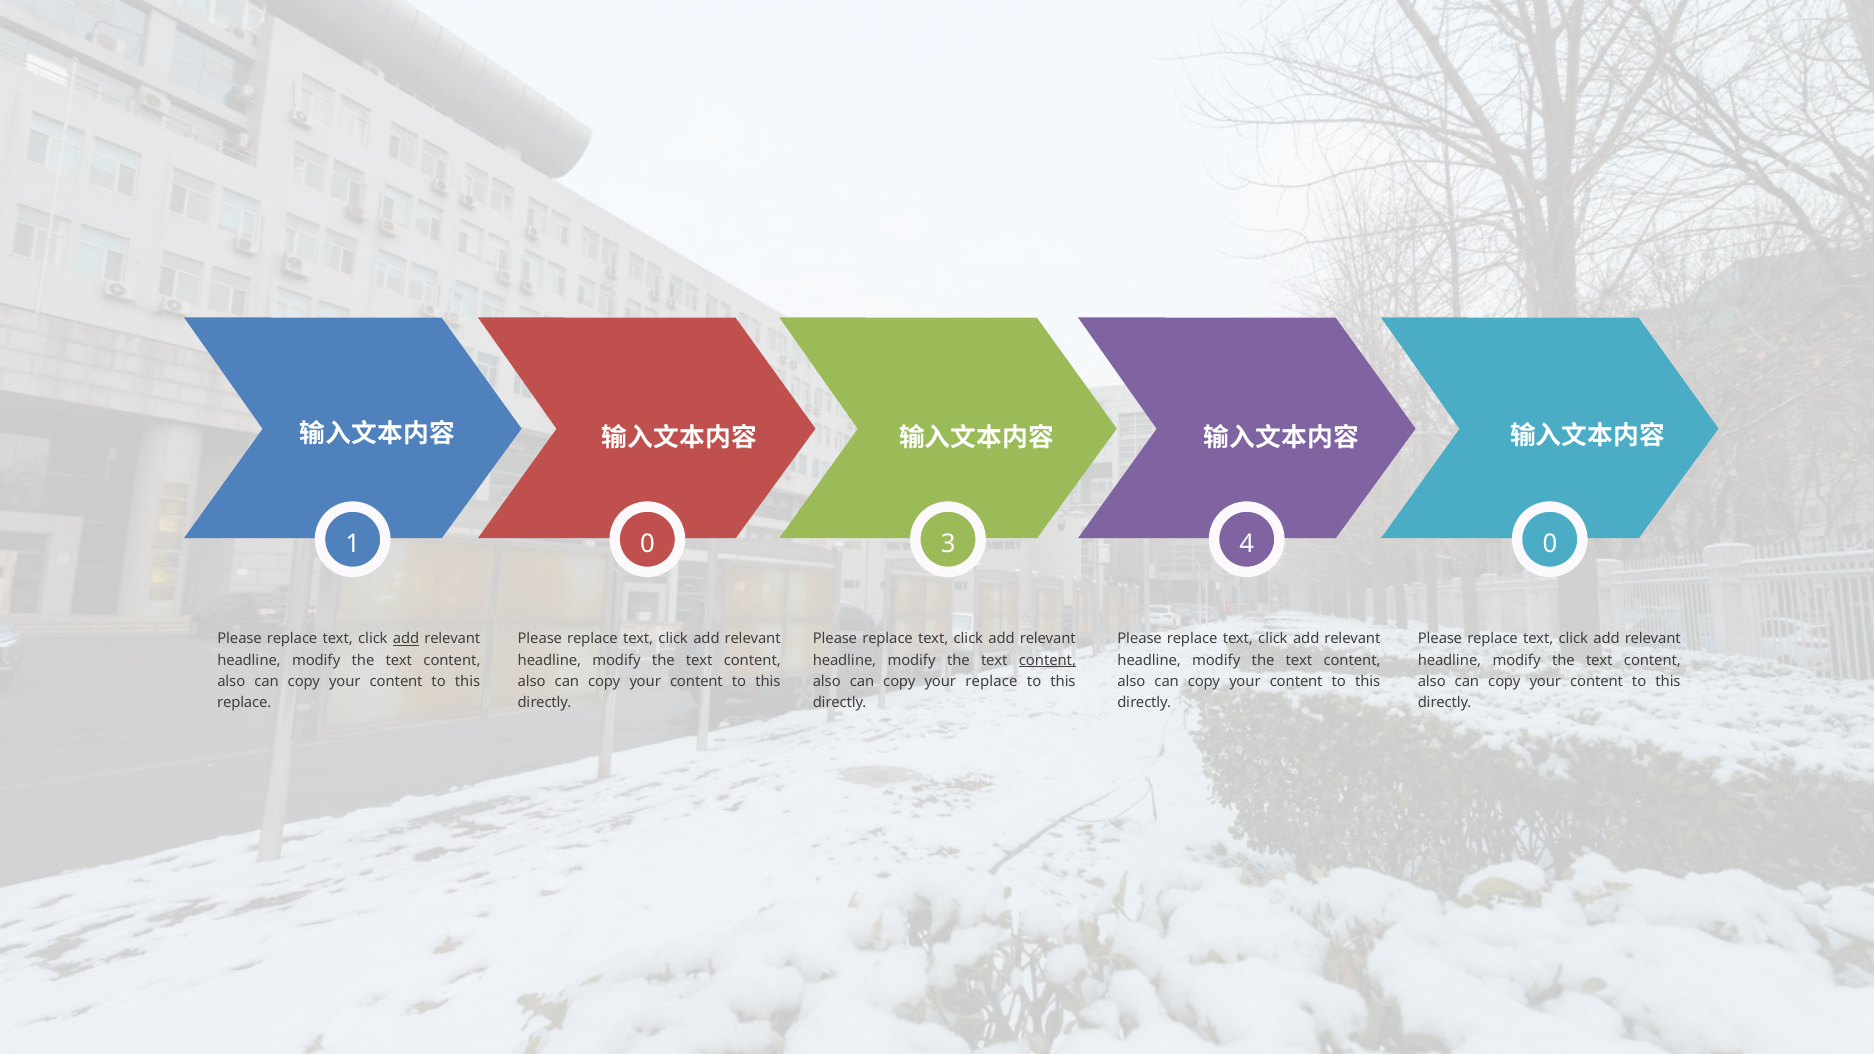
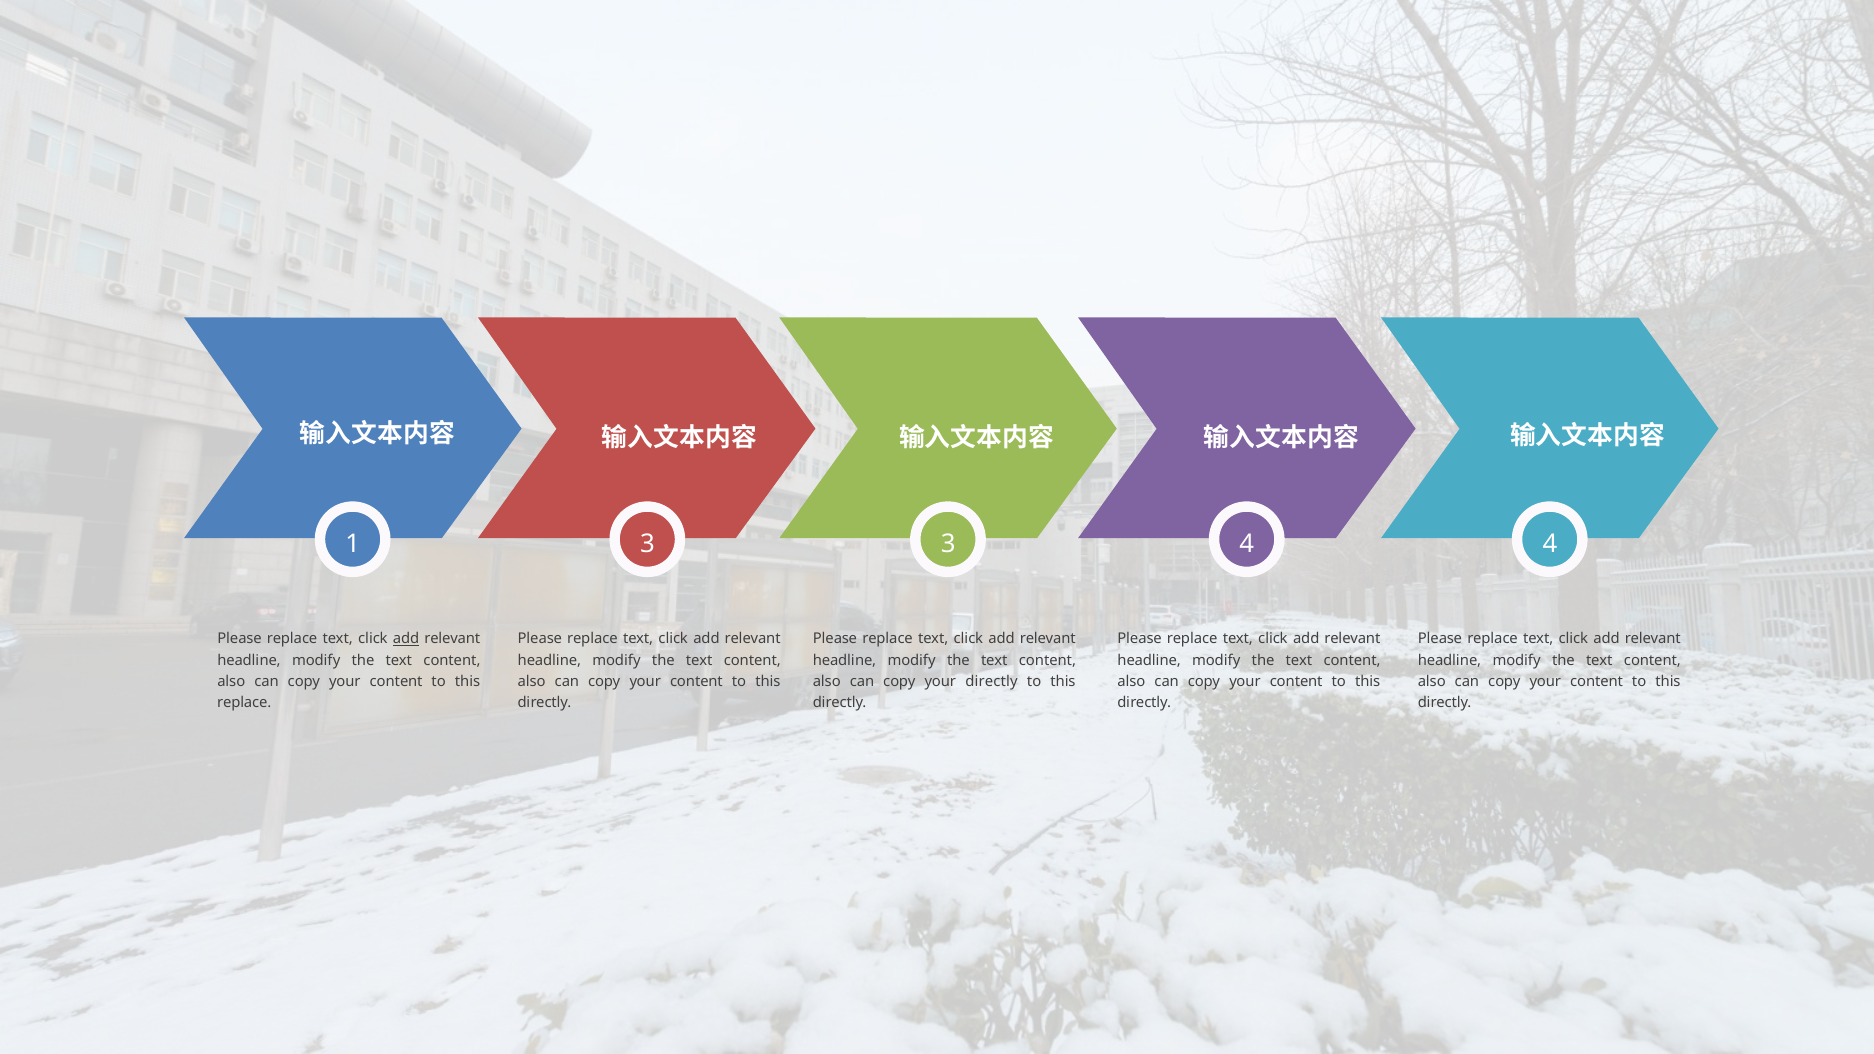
1 0: 0 -> 3
4 0: 0 -> 4
content at (1047, 660) underline: present -> none
your replace: replace -> directly
